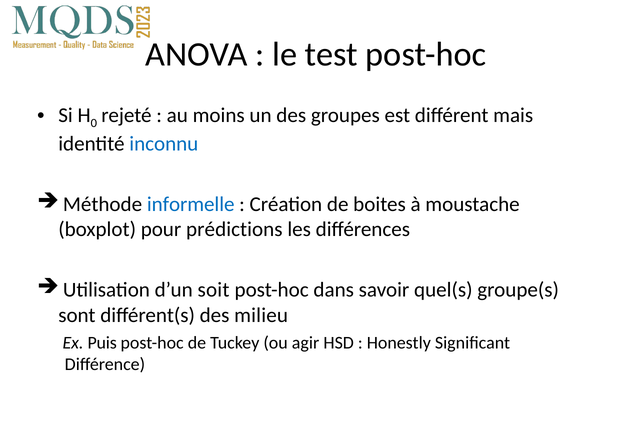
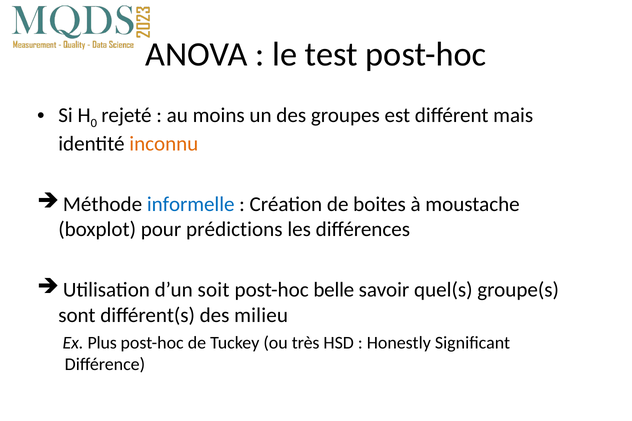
inconnu colour: blue -> orange
dans: dans -> belle
Puis: Puis -> Plus
agir: agir -> très
